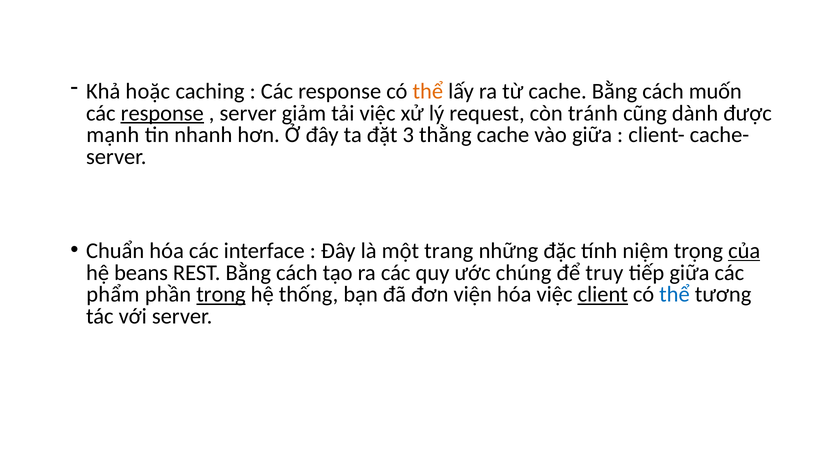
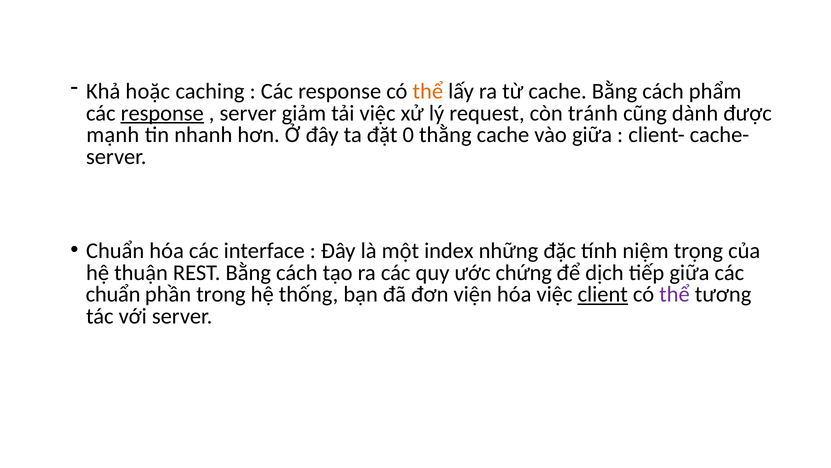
muốn: muốn -> phẩm
3: 3 -> 0
trang: trang -> index
của underline: present -> none
beans: beans -> thuận
chúng: chúng -> chứng
truy: truy -> dịch
phẩm at (113, 294): phẩm -> chuẩn
trong underline: present -> none
thể at (674, 294) colour: blue -> purple
